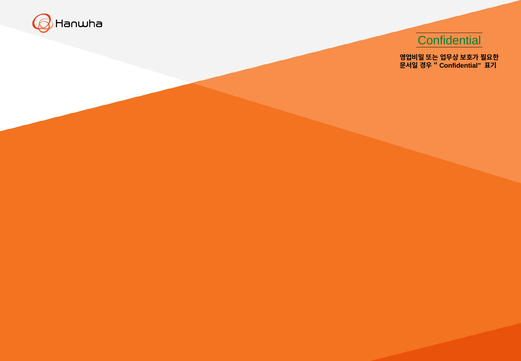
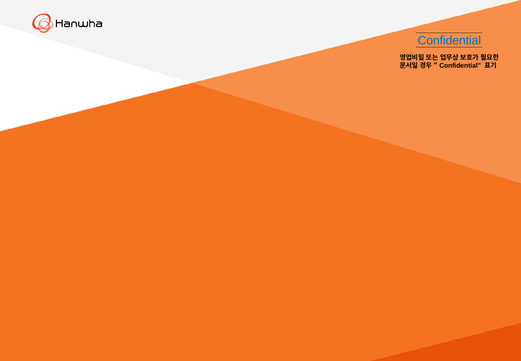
Confidential at (449, 40) colour: green -> blue
